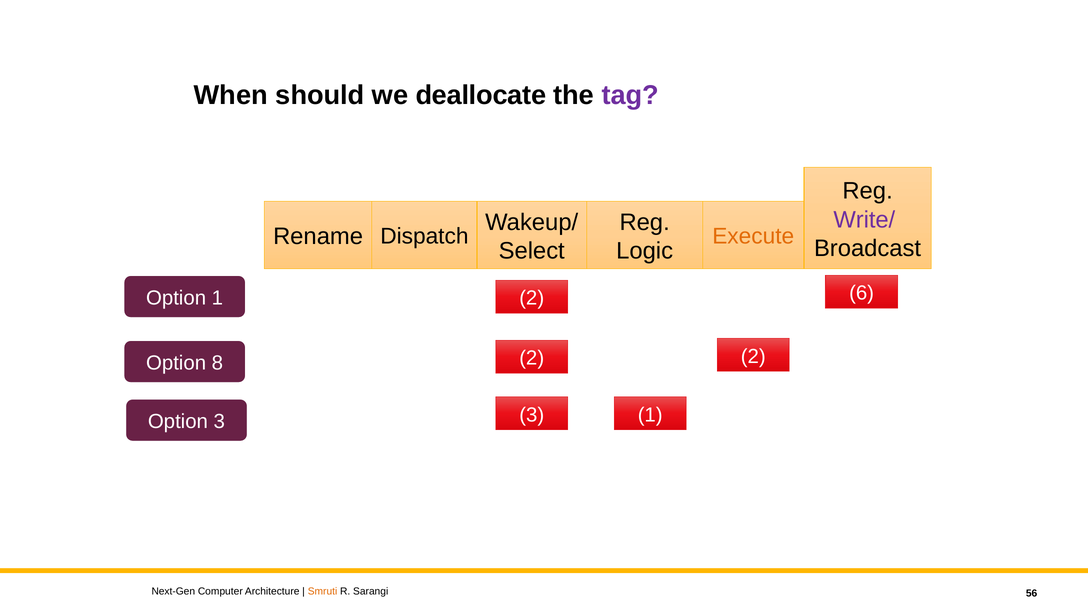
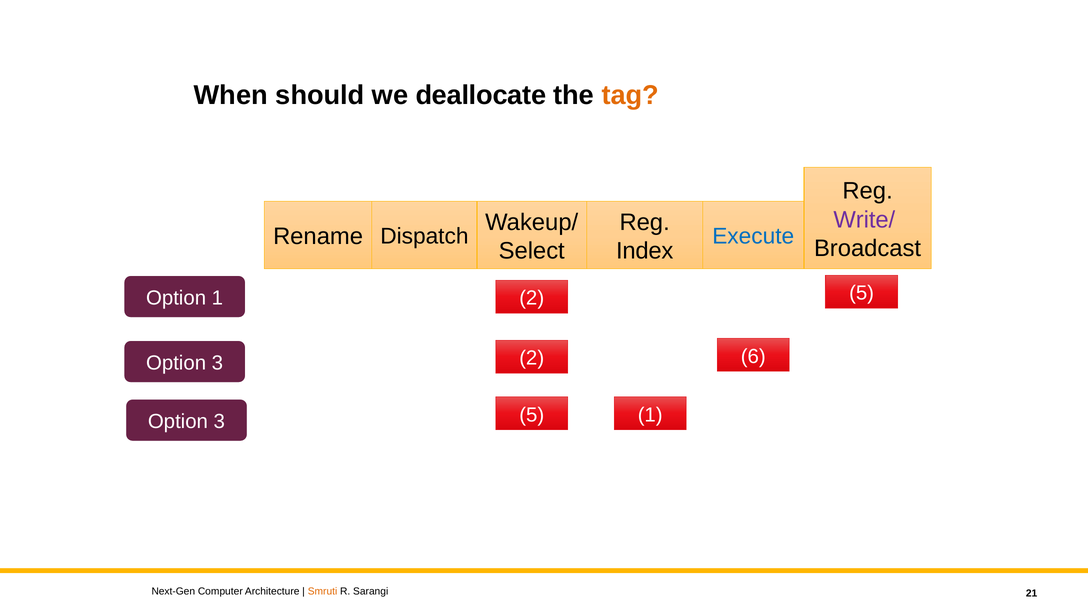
tag colour: purple -> orange
Execute colour: orange -> blue
Logic: Logic -> Index
2 6: 6 -> 5
8 at (217, 363): 8 -> 3
2 2: 2 -> 6
3 3: 3 -> 5
56: 56 -> 21
